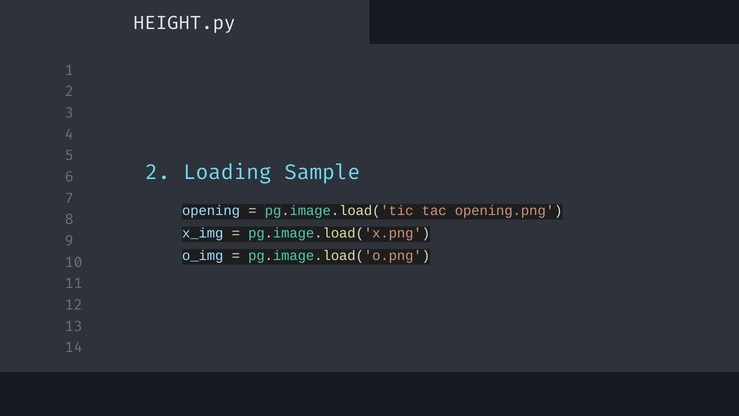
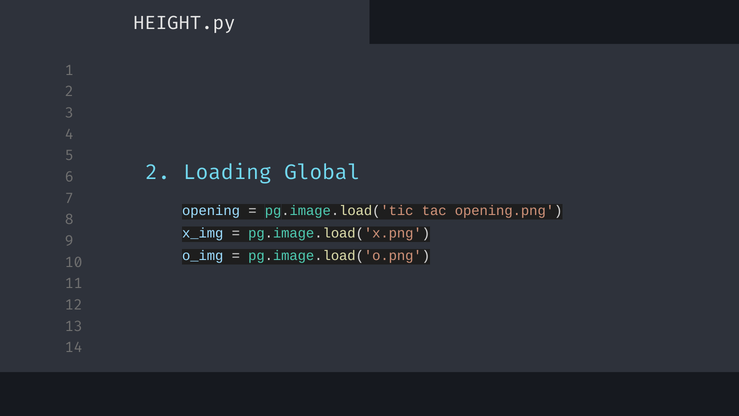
Sample: Sample -> Global
